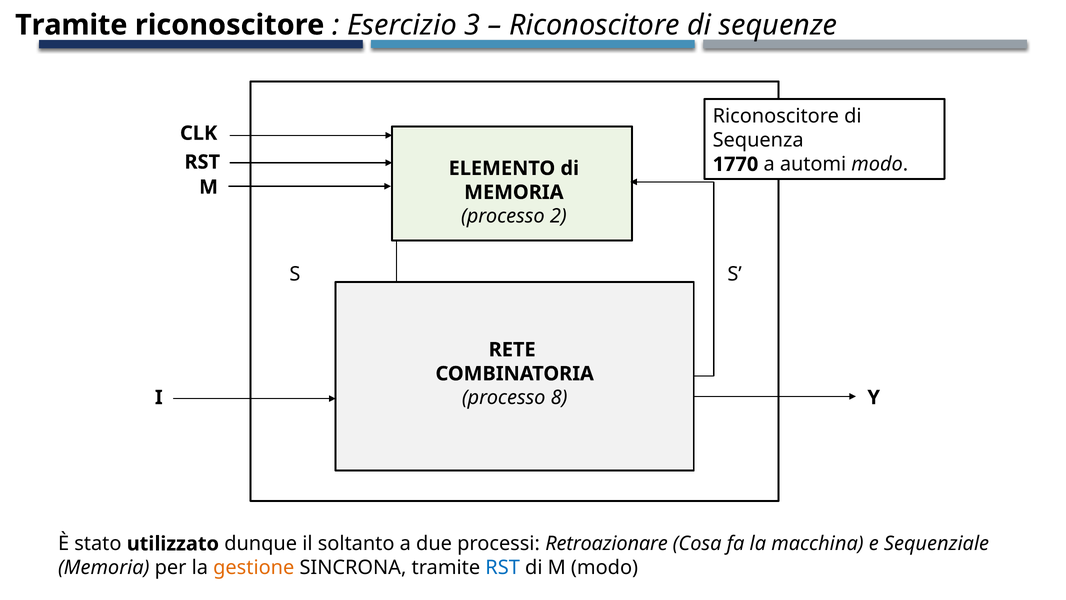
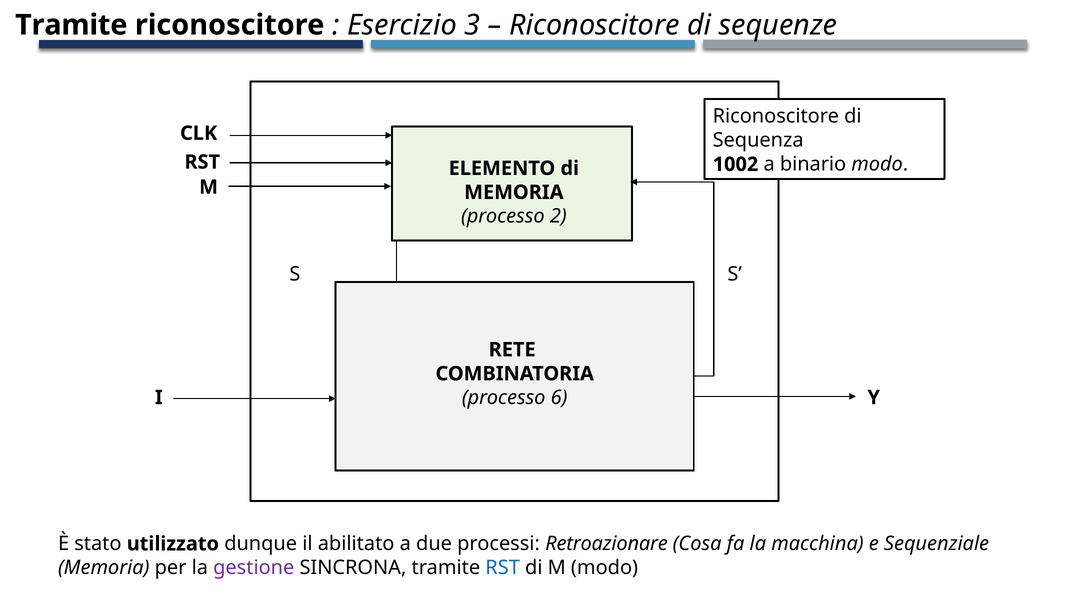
1770: 1770 -> 1002
automi: automi -> binario
8: 8 -> 6
soltanto: soltanto -> abilitato
gestione colour: orange -> purple
